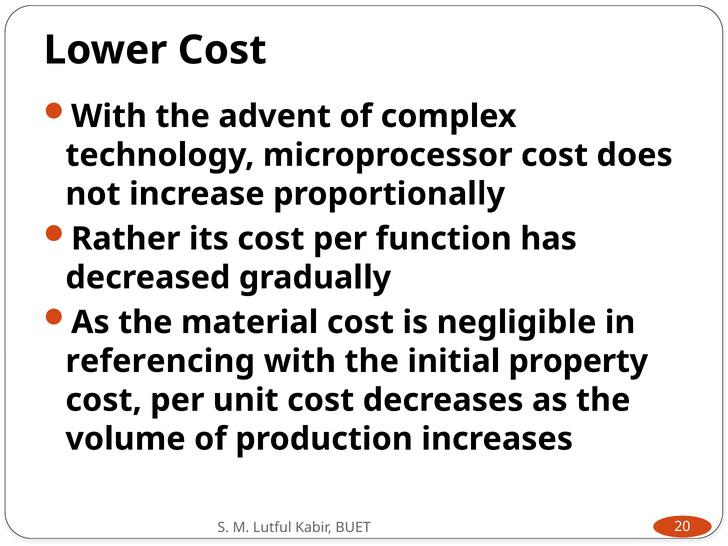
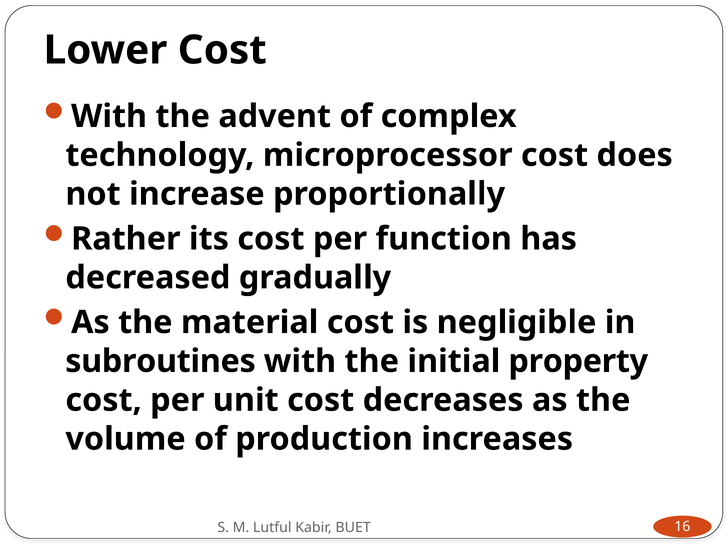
referencing: referencing -> subroutines
20: 20 -> 16
